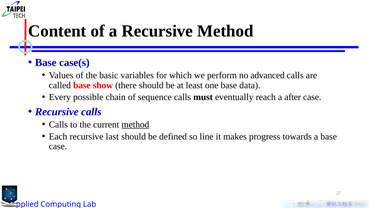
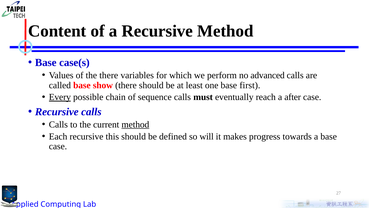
the basic: basic -> there
data: data -> first
Every underline: none -> present
last: last -> this
line: line -> will
